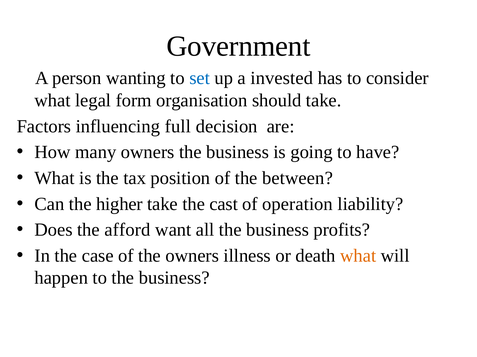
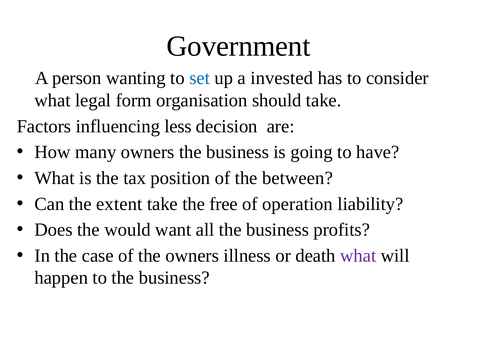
full: full -> less
higher: higher -> extent
cast: cast -> free
afford: afford -> would
what at (358, 256) colour: orange -> purple
